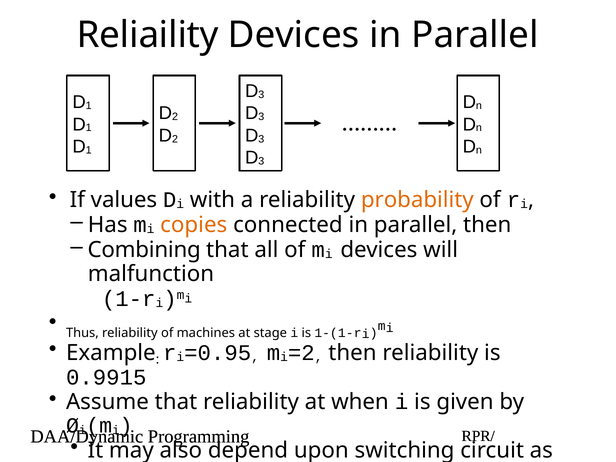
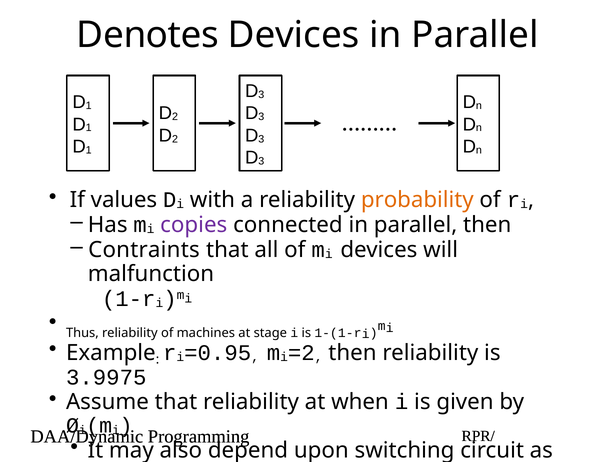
Reliaility: Reliaility -> Denotes
copies colour: orange -> purple
Combining: Combining -> Contraints
0.9915: 0.9915 -> 3.9975
